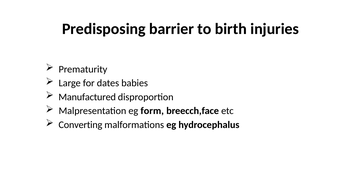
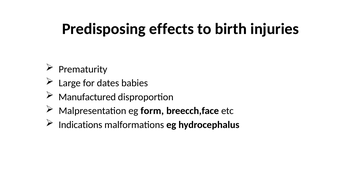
barrier: barrier -> effects
Converting: Converting -> Indications
